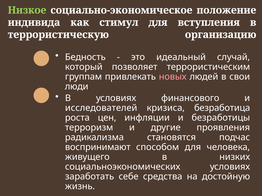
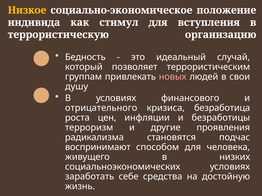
Низкое colour: light green -> yellow
люди: люди -> душу
исследователей: исследователей -> отрицательного
